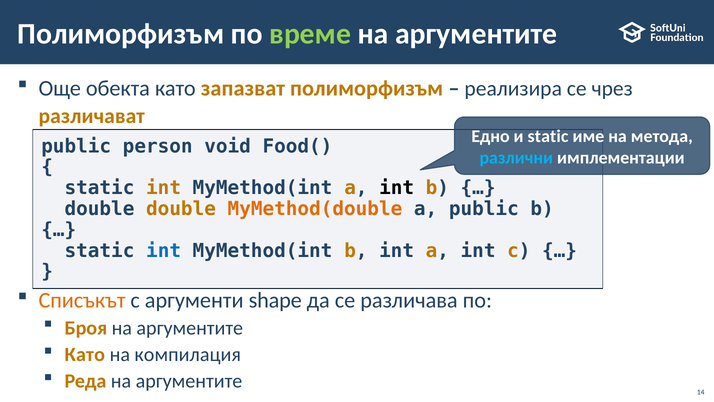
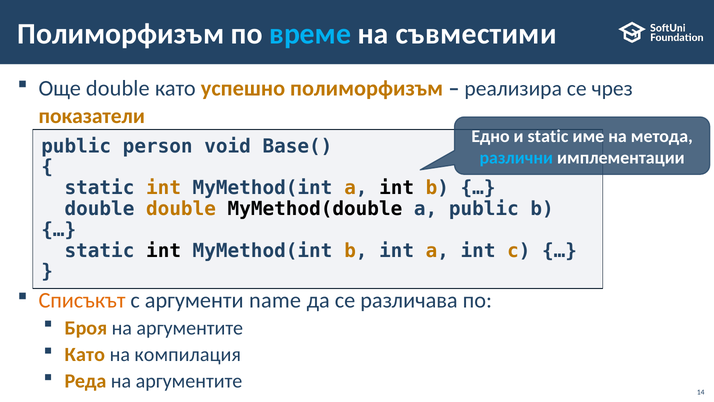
време colour: light green -> light blue
аргументите at (476, 34): аргументите -> съвместими
Още обекта: обекта -> double
запазват: запазват -> успешно
различават: различават -> показатели
Food(: Food( -> Base(
MyMethod(double colour: orange -> black
int at (164, 250) colour: blue -> black
shape: shape -> name
